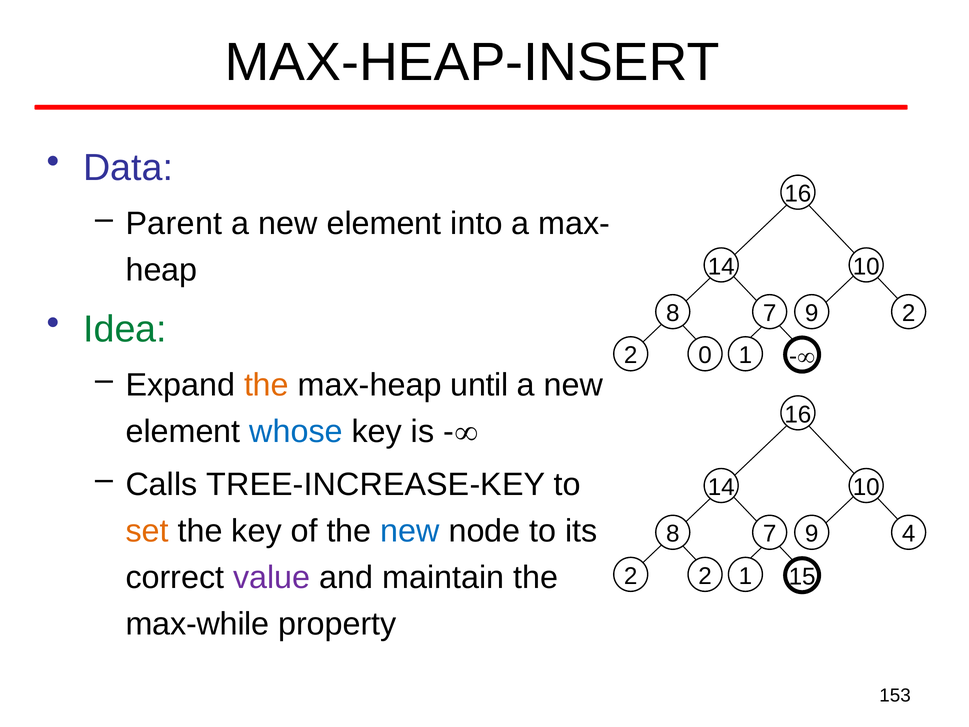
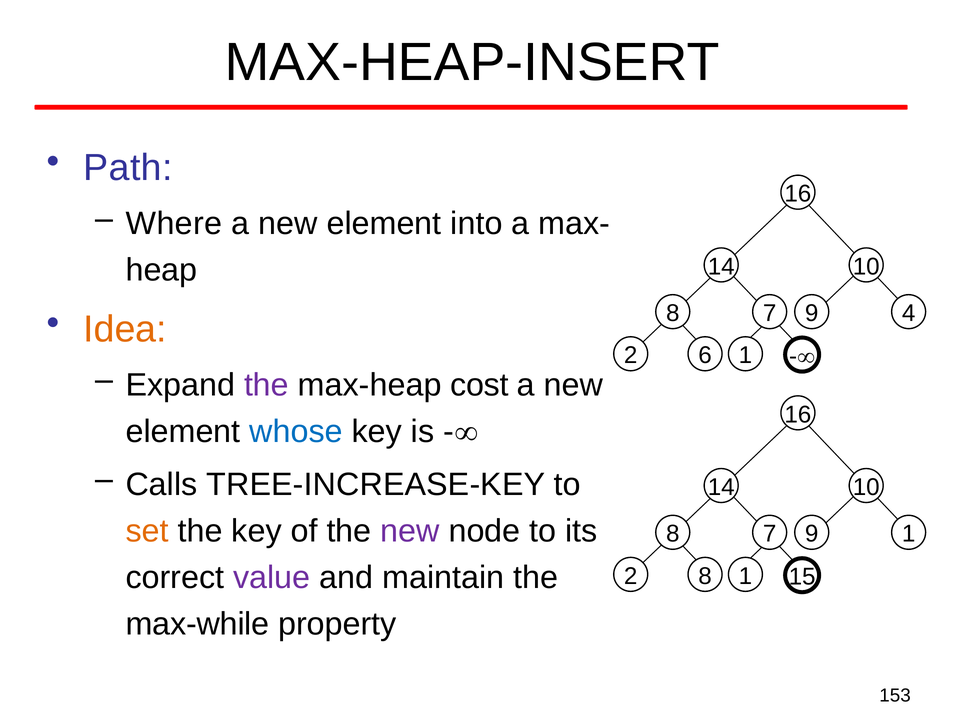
Data: Data -> Path
Parent: Parent -> Where
9 2: 2 -> 4
Idea colour: green -> orange
0: 0 -> 6
the at (266, 385) colour: orange -> purple
until: until -> cost
new at (410, 531) colour: blue -> purple
9 4: 4 -> 1
2 2: 2 -> 8
